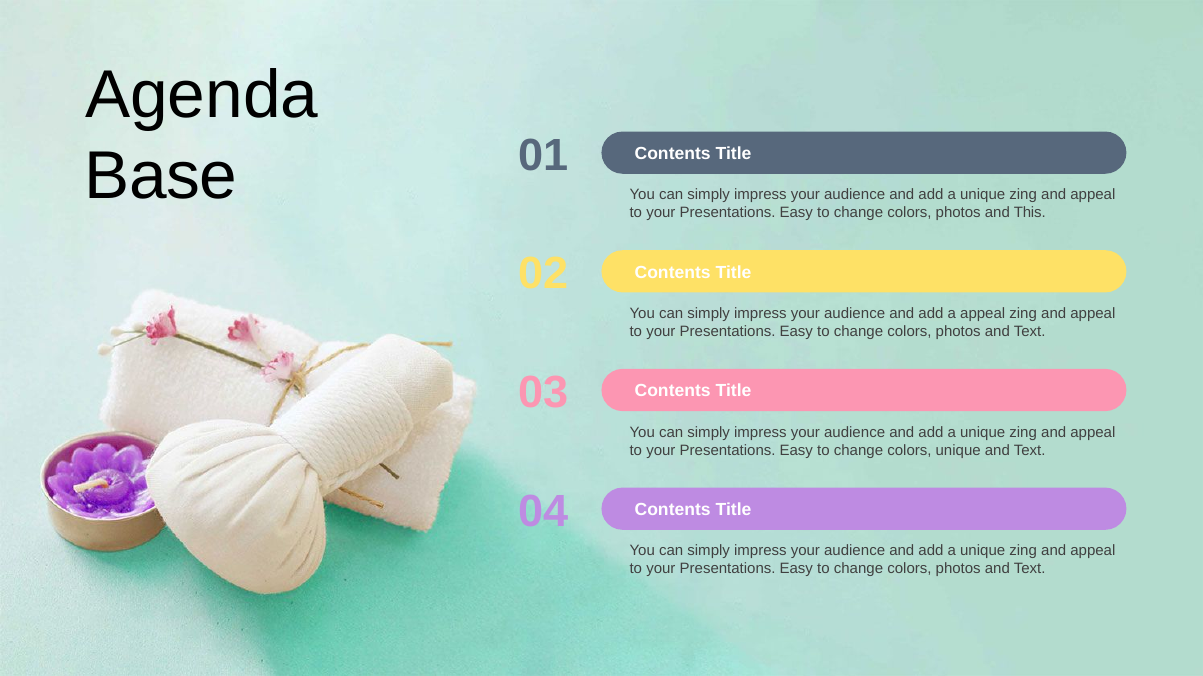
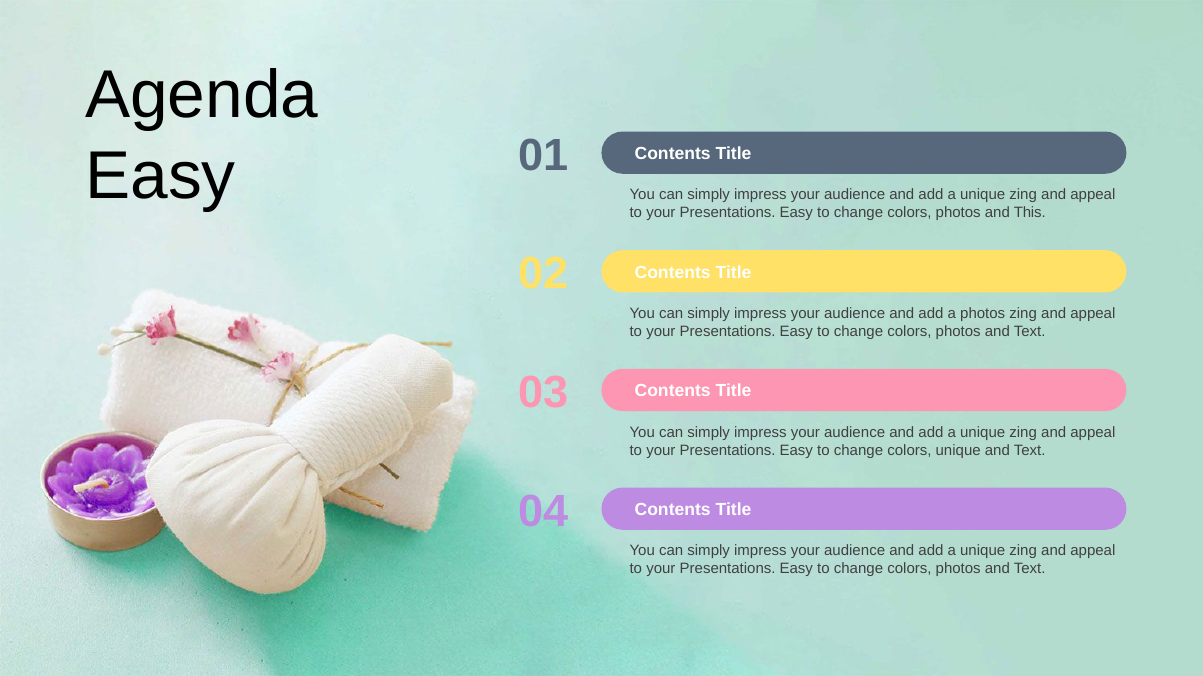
Base at (161, 177): Base -> Easy
a appeal: appeal -> photos
